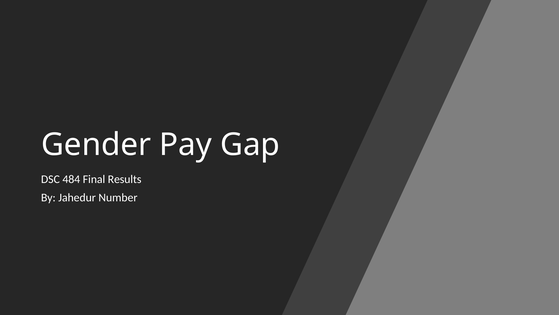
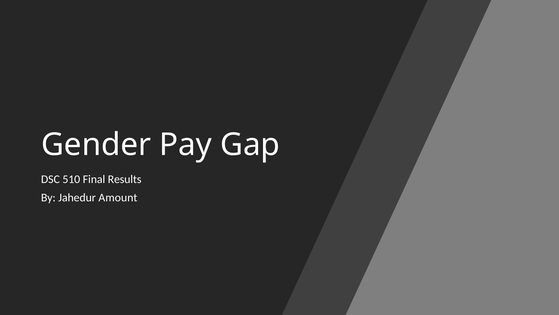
484: 484 -> 510
Number: Number -> Amount
